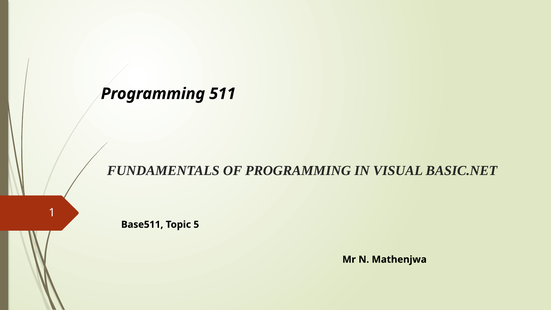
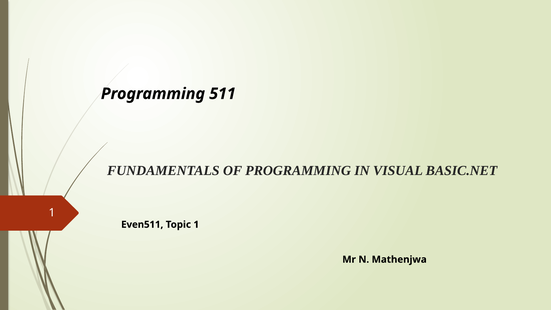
Base511: Base511 -> Even511
Topic 5: 5 -> 1
